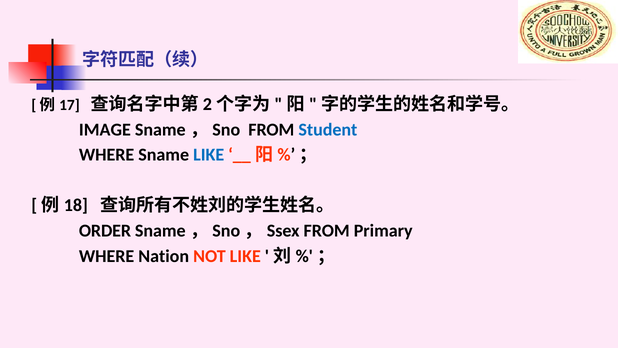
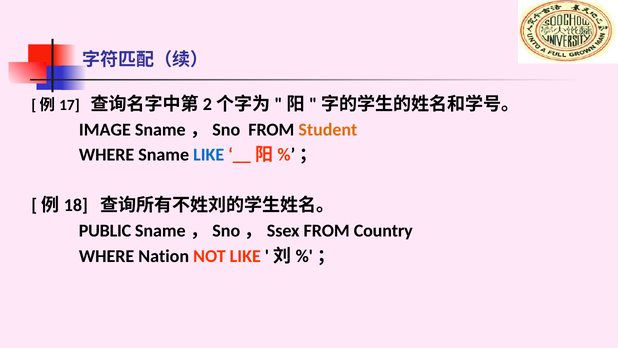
Student colour: blue -> orange
ORDER: ORDER -> PUBLIC
Primary: Primary -> Country
